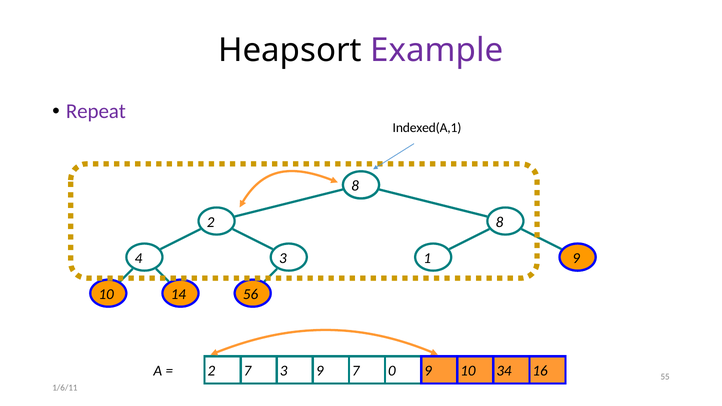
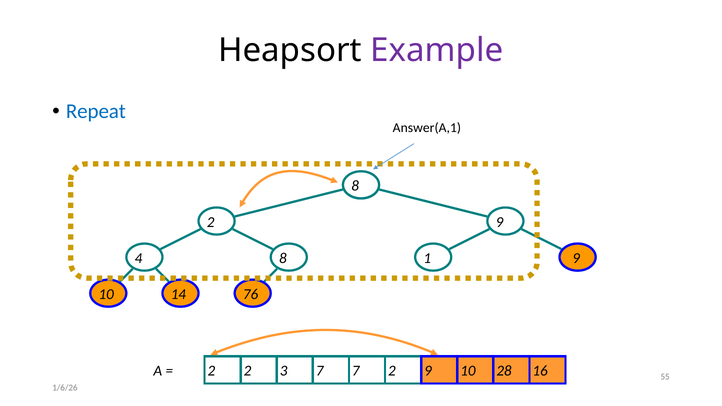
Repeat colour: purple -> blue
Indexed(A,1: Indexed(A,1 -> Answer(A,1
8 at (499, 222): 8 -> 9
4 3: 3 -> 8
56: 56 -> 76
2 7: 7 -> 2
3 9: 9 -> 7
7 0: 0 -> 2
34: 34 -> 28
1/6/11: 1/6/11 -> 1/6/26
